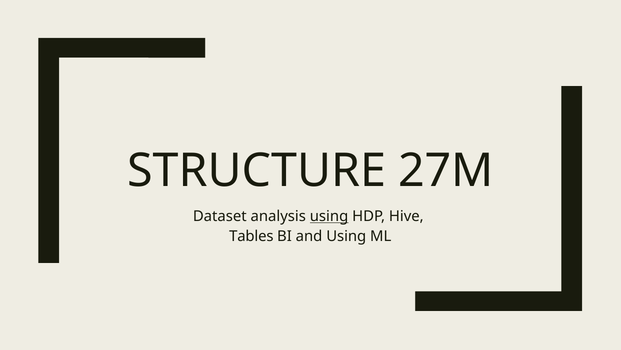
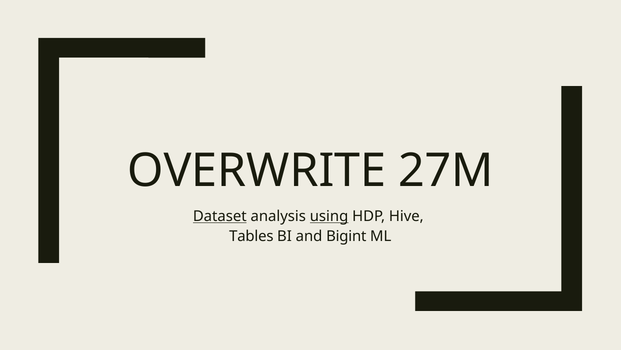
STRUCTURE: STRUCTURE -> OVERWRITE
Dataset underline: none -> present
and Using: Using -> Bigint
